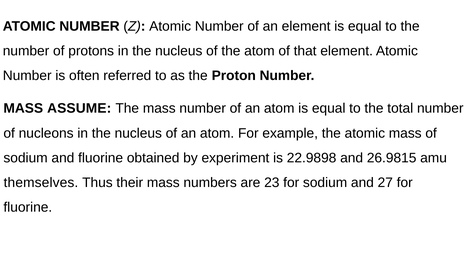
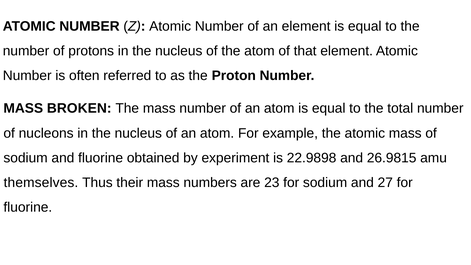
ASSUME: ASSUME -> BROKEN
